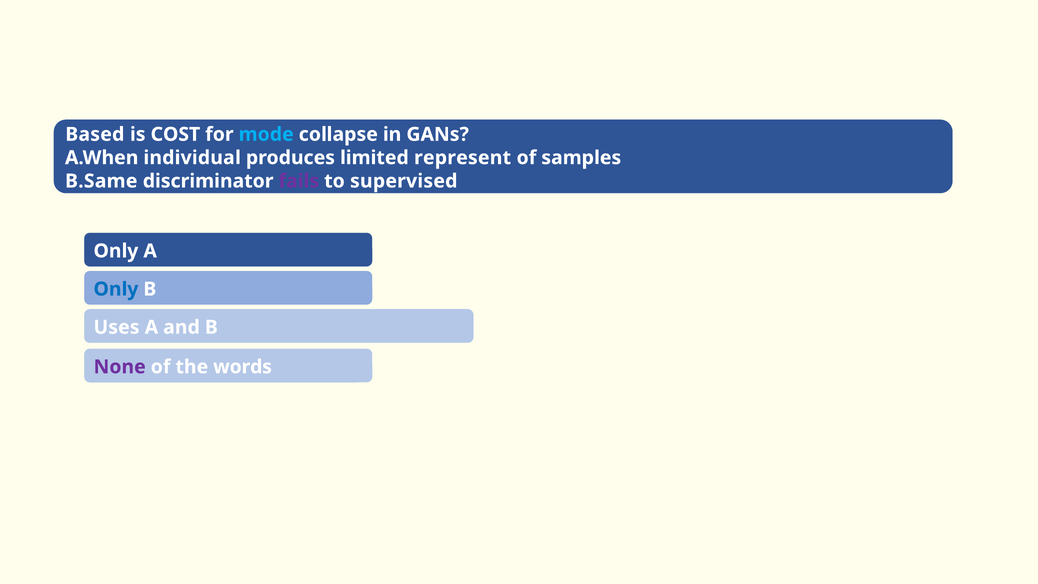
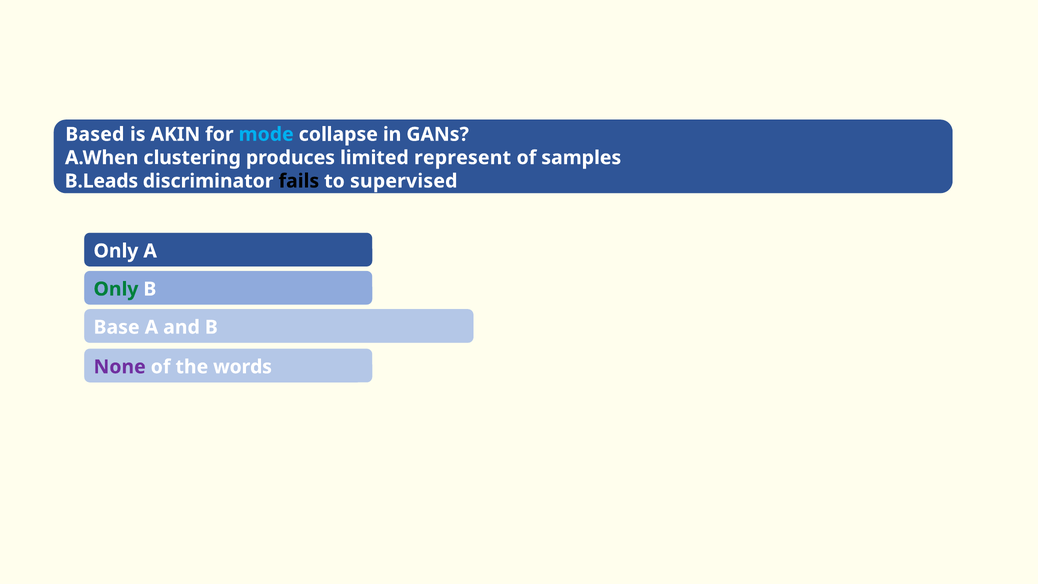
COST: COST -> AKIN
individual: individual -> clustering
B.Same: B.Same -> B.Leads
fails colour: purple -> black
Only at (116, 289) colour: blue -> green
Uses: Uses -> Base
